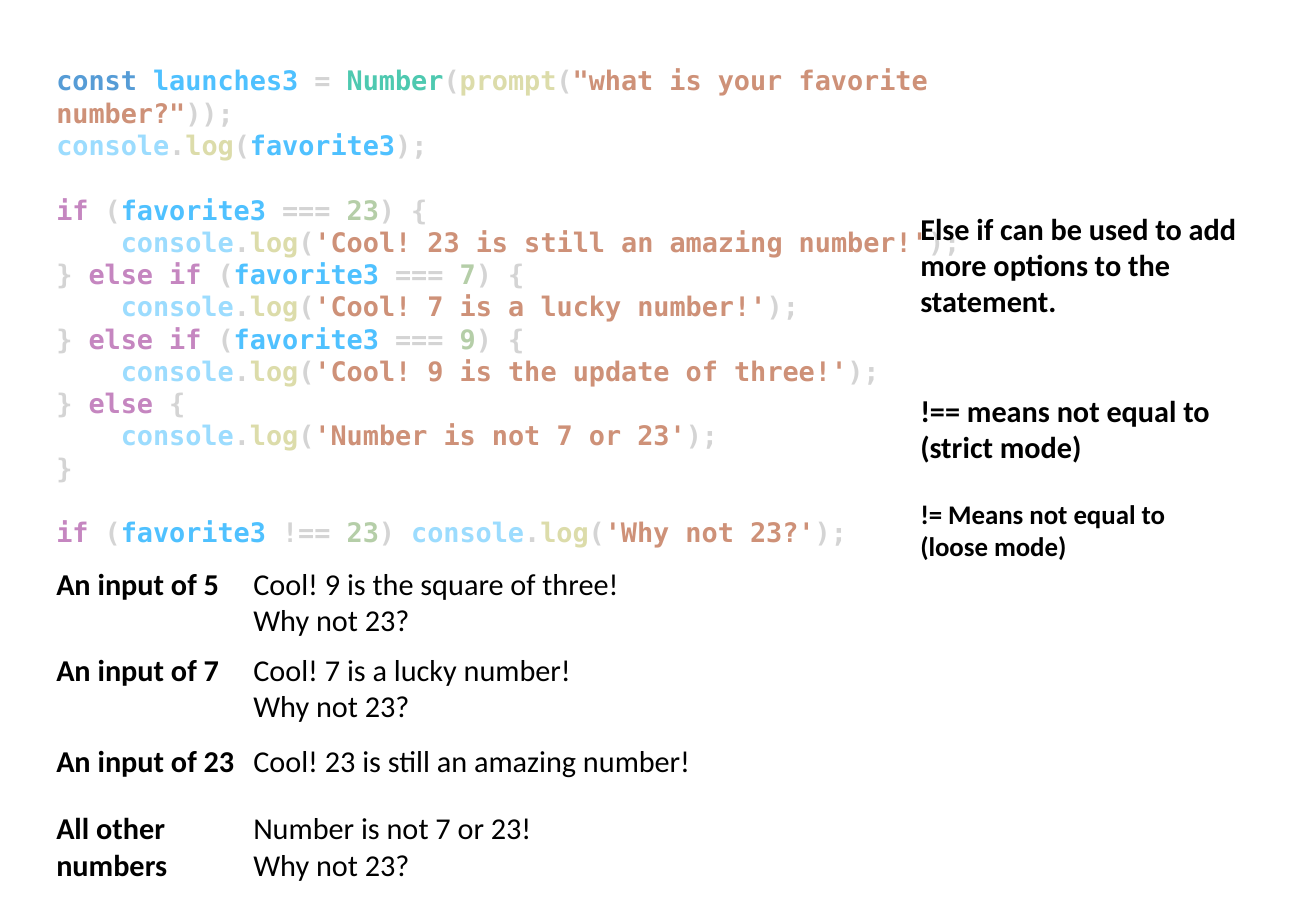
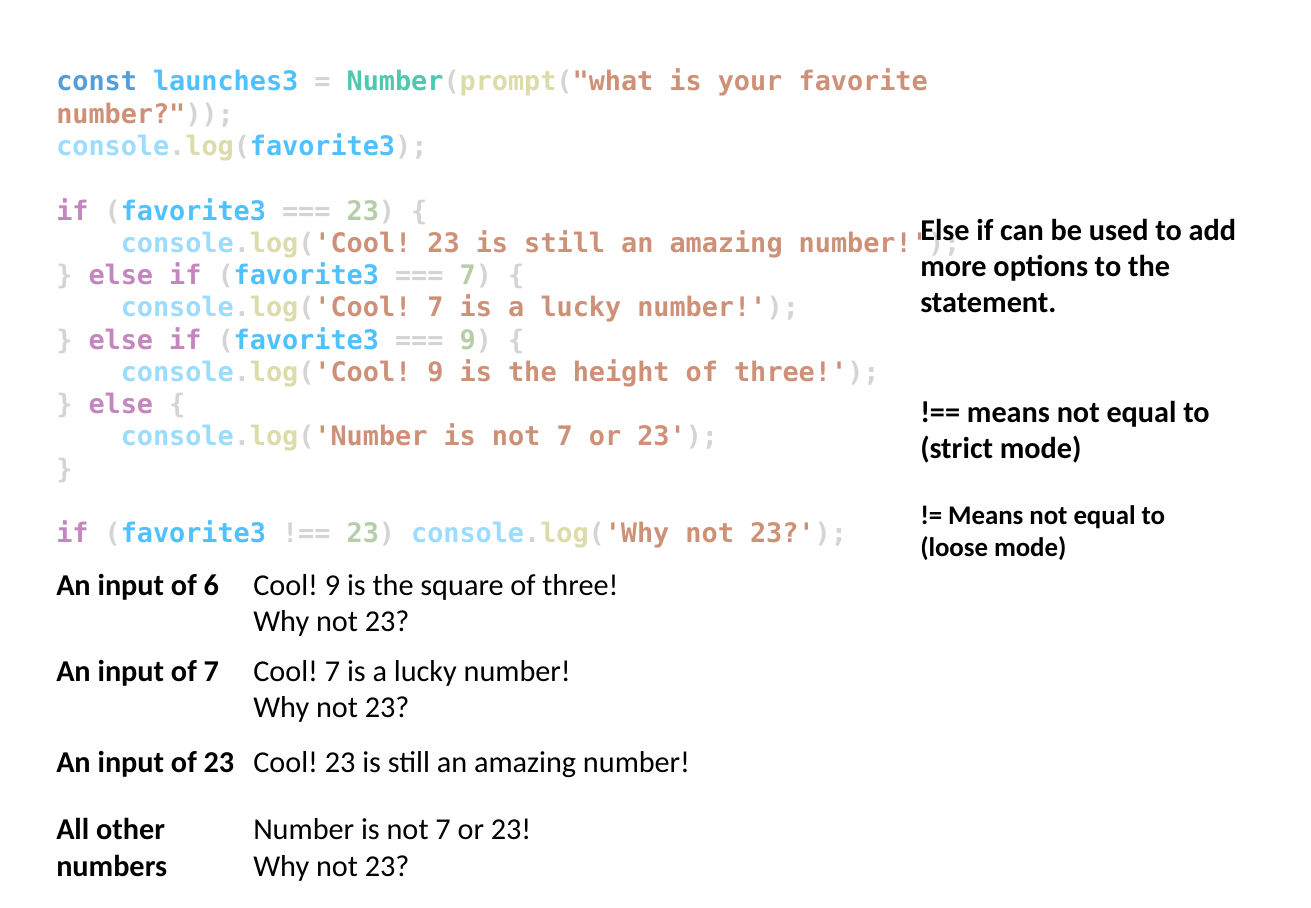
update: update -> height
5: 5 -> 6
